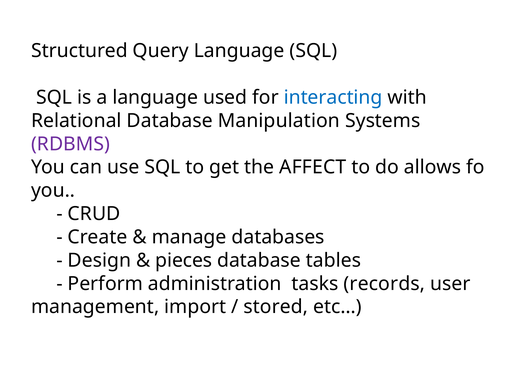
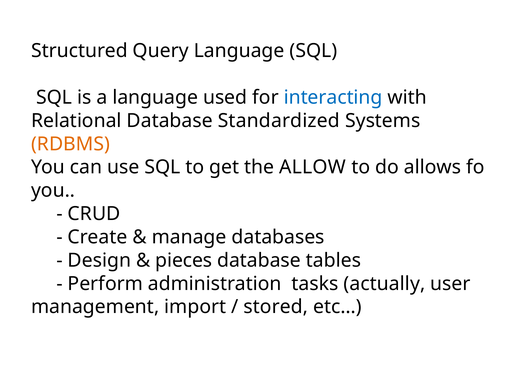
Manipulation: Manipulation -> Standardized
RDBMS colour: purple -> orange
AFFECT: AFFECT -> ALLOW
records: records -> actually
